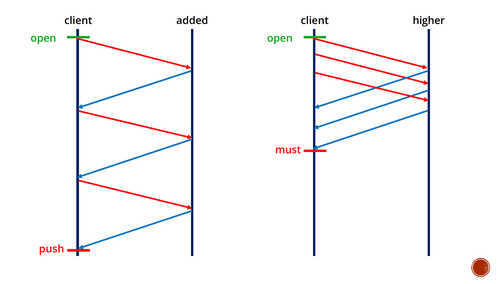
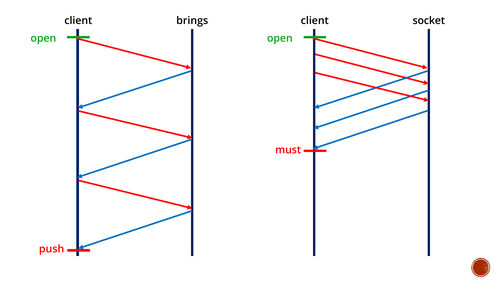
added: added -> brings
higher: higher -> socket
